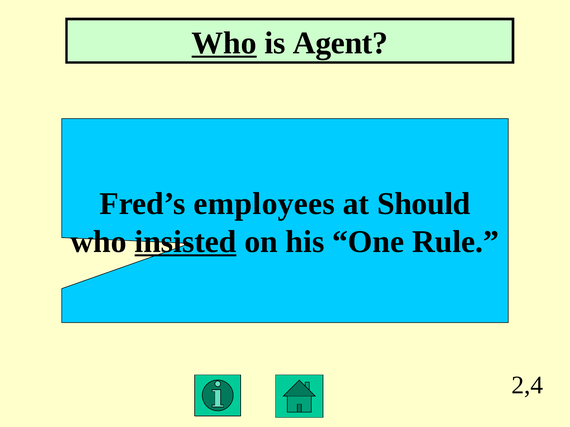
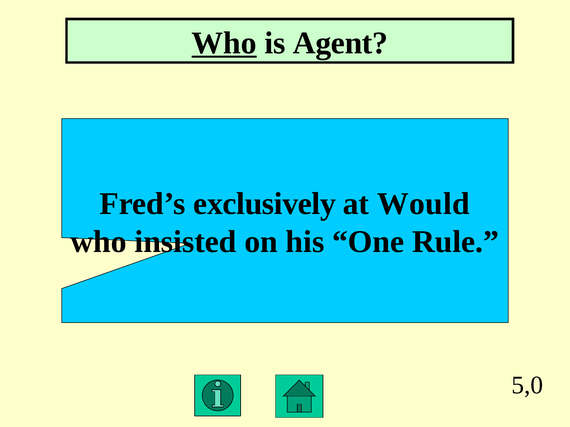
employees: employees -> exclusively
Should: Should -> Would
insisted underline: present -> none
2,4: 2,4 -> 5,0
